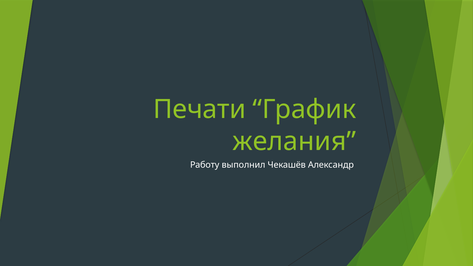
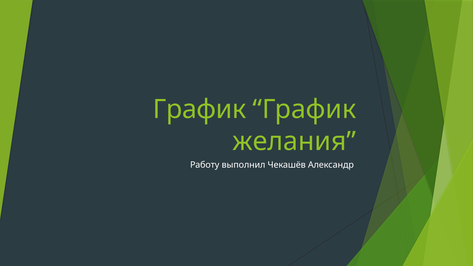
Печати at (200, 109): Печати -> График
